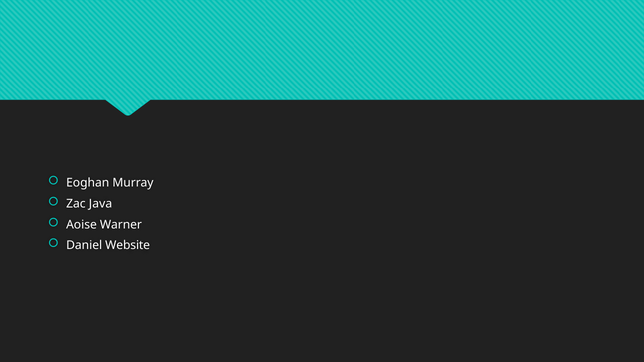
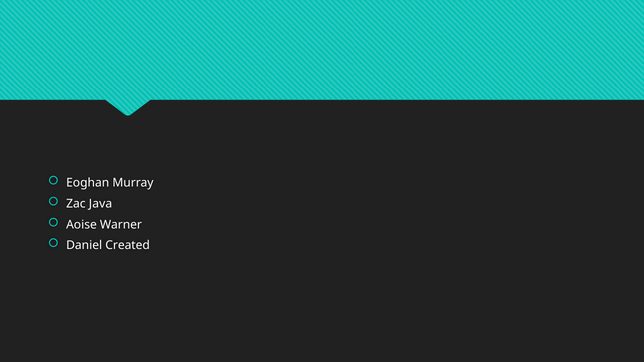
Website: Website -> Created
